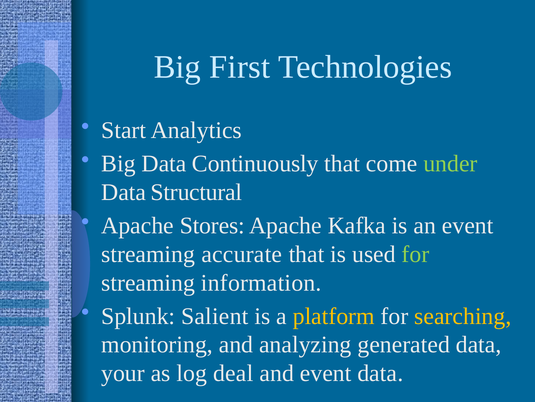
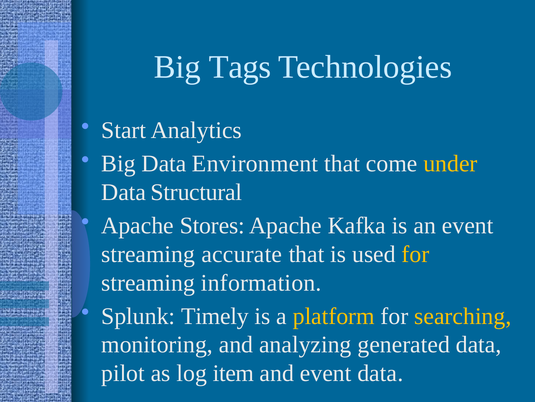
First: First -> Tags
Continuously: Continuously -> Environment
under colour: light green -> yellow
for at (415, 254) colour: light green -> yellow
Salient: Salient -> Timely
your: your -> pilot
deal: deal -> item
